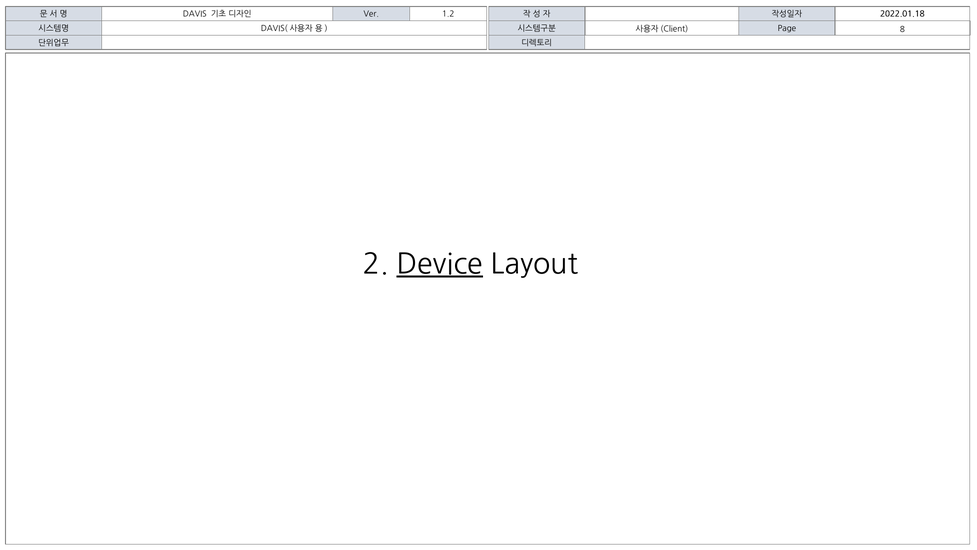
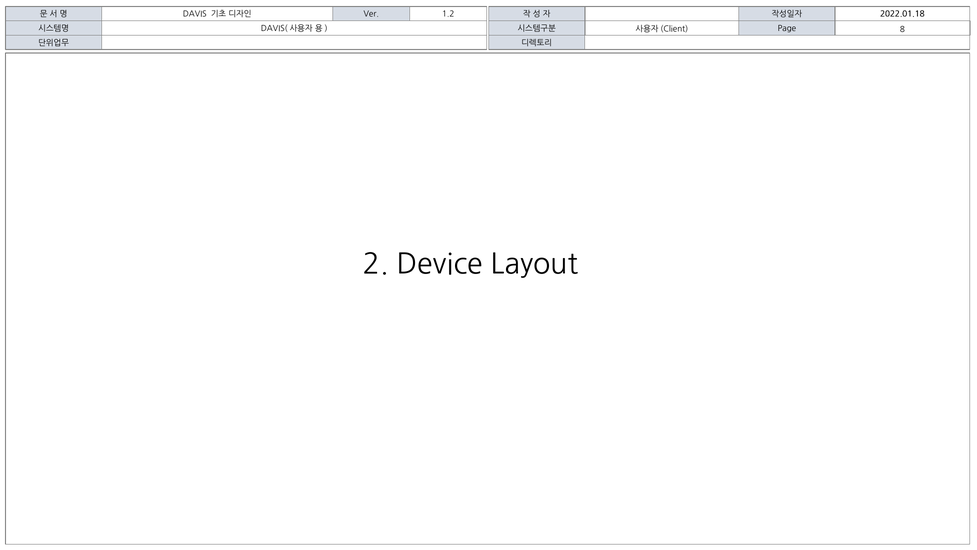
Device underline: present -> none
